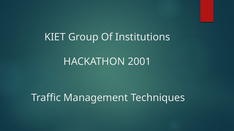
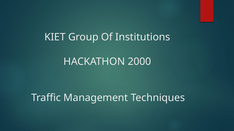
2001: 2001 -> 2000
